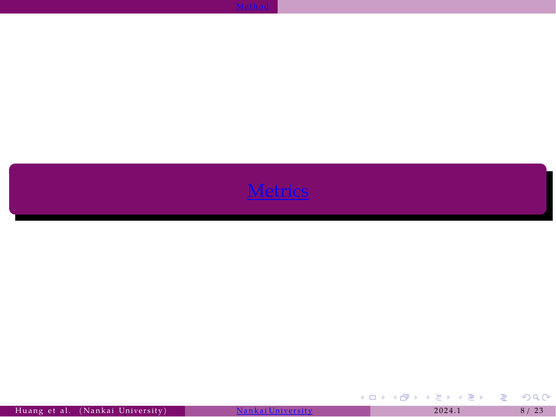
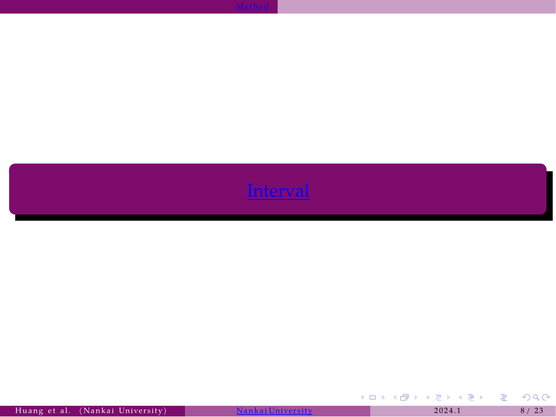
Metrics: Metrics -> Interval
